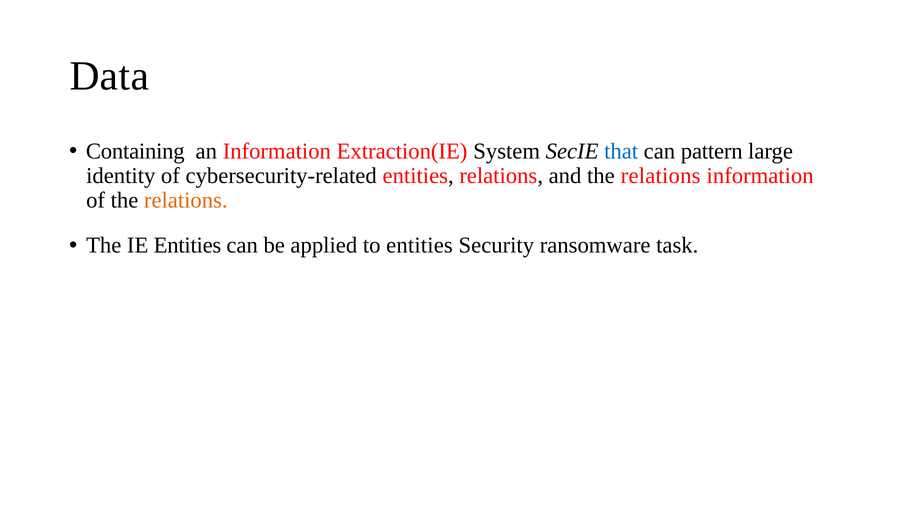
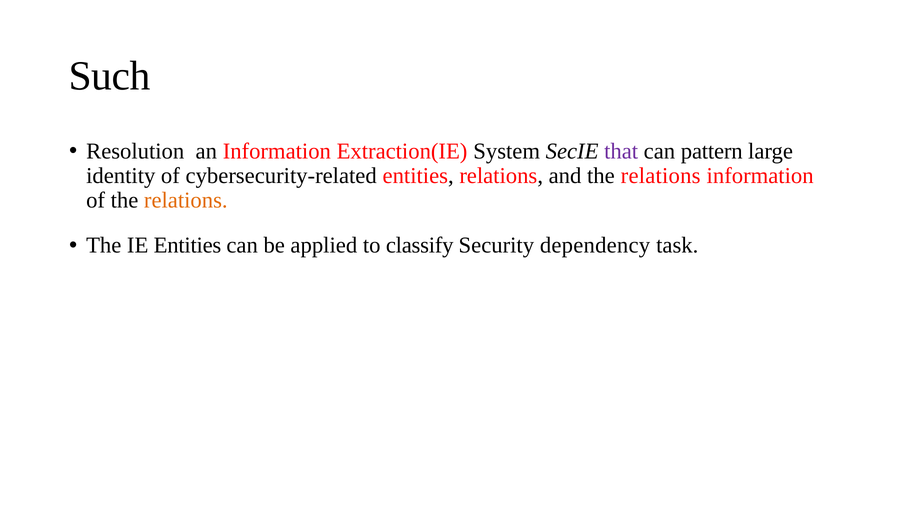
Data: Data -> Such
Containing: Containing -> Resolution
that colour: blue -> purple
to entities: entities -> classify
ransomware: ransomware -> dependency
